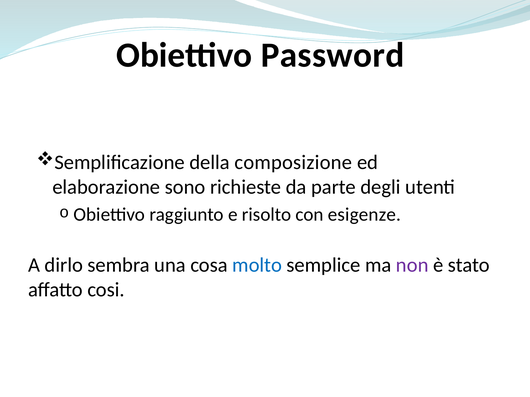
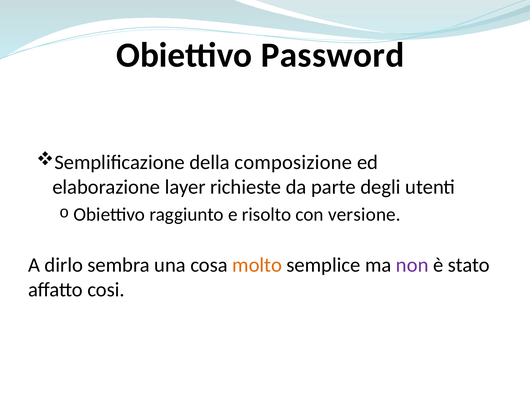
sono: sono -> layer
esigenze: esigenze -> versione
molto colour: blue -> orange
